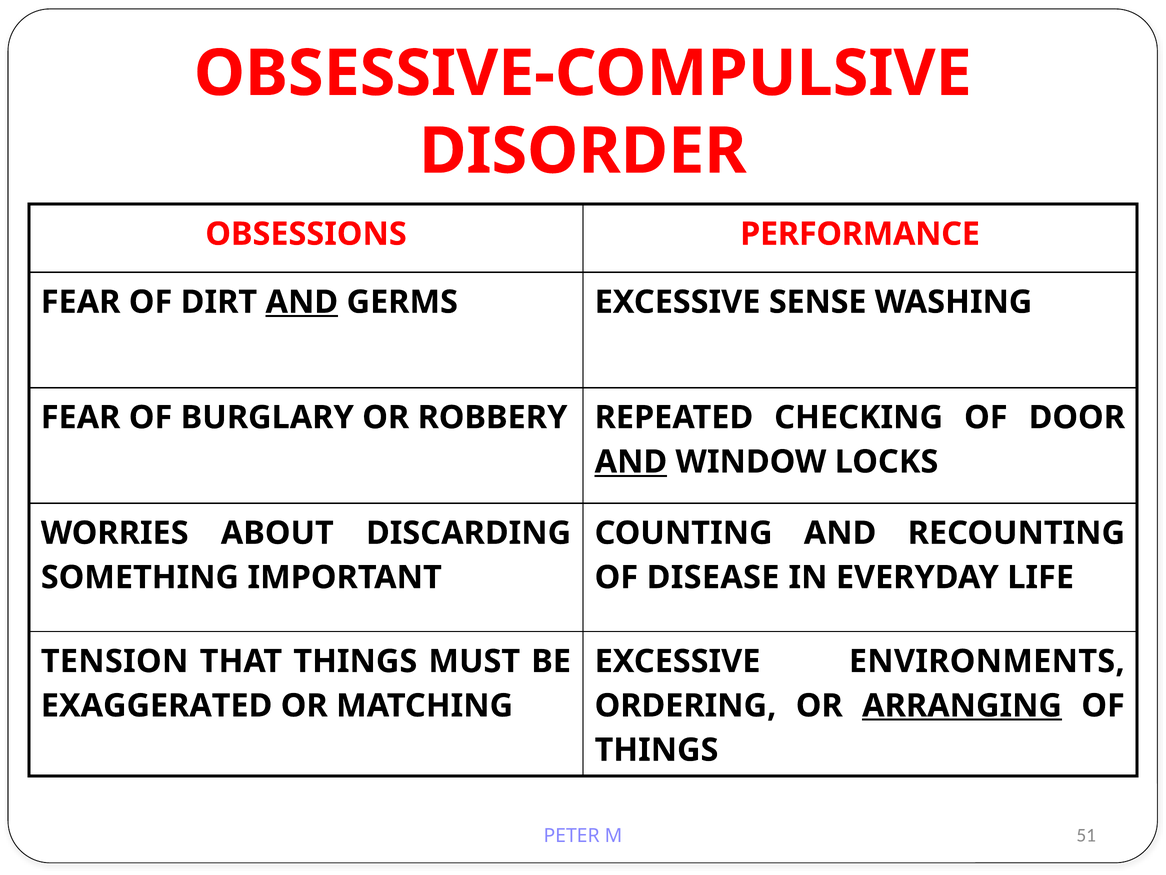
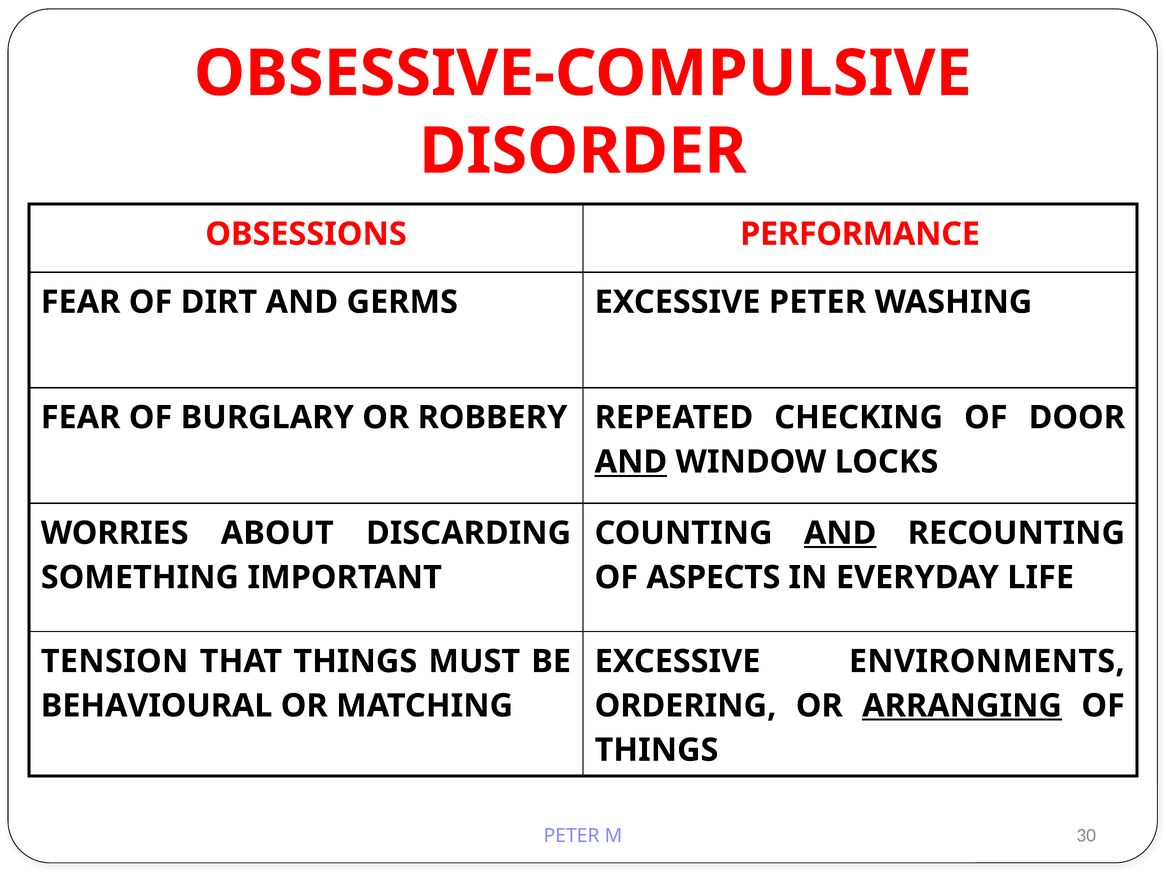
AND at (302, 302) underline: present -> none
EXCESSIVE SENSE: SENSE -> PETER
AND at (840, 533) underline: none -> present
DISEASE: DISEASE -> ASPECTS
EXAGGERATED: EXAGGERATED -> BEHAVIOURAL
51: 51 -> 30
